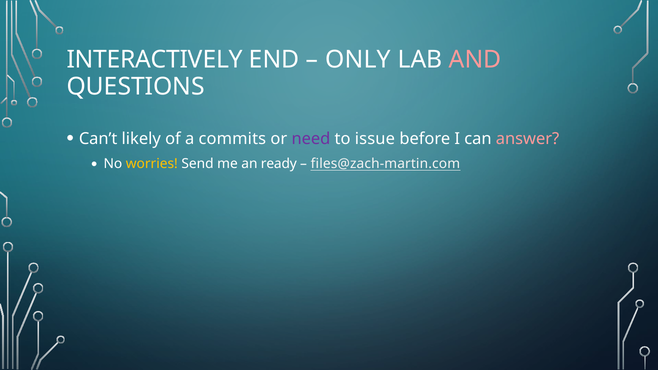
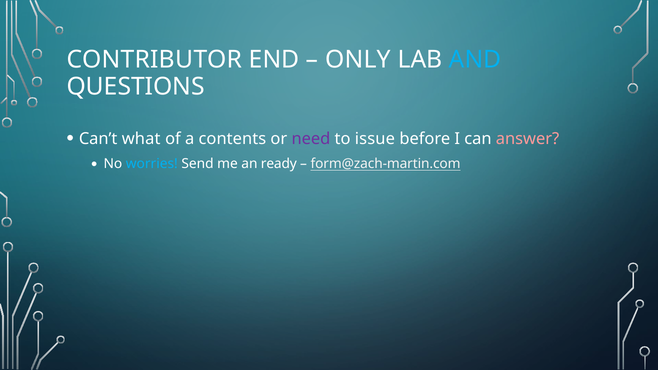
INTERACTIVELY: INTERACTIVELY -> CONTRIBUTOR
AND colour: pink -> light blue
likely: likely -> what
commits: commits -> contents
worries colour: yellow -> light blue
files@zach-martin.com: files@zach-martin.com -> form@zach-martin.com
